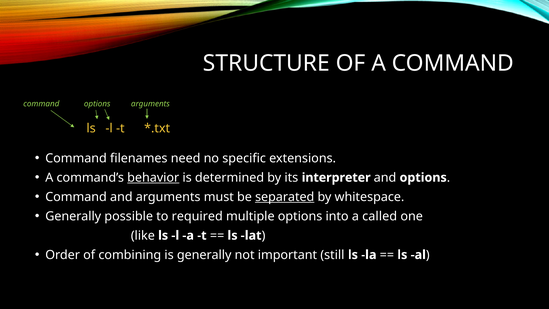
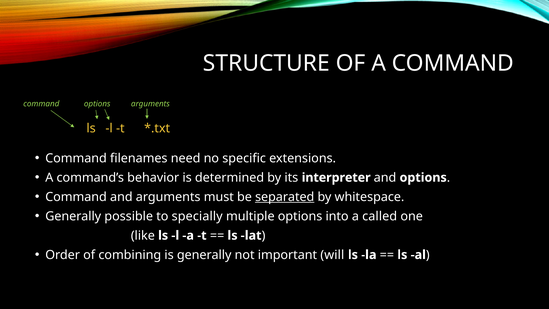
behavior underline: present -> none
required: required -> specially
still: still -> will
